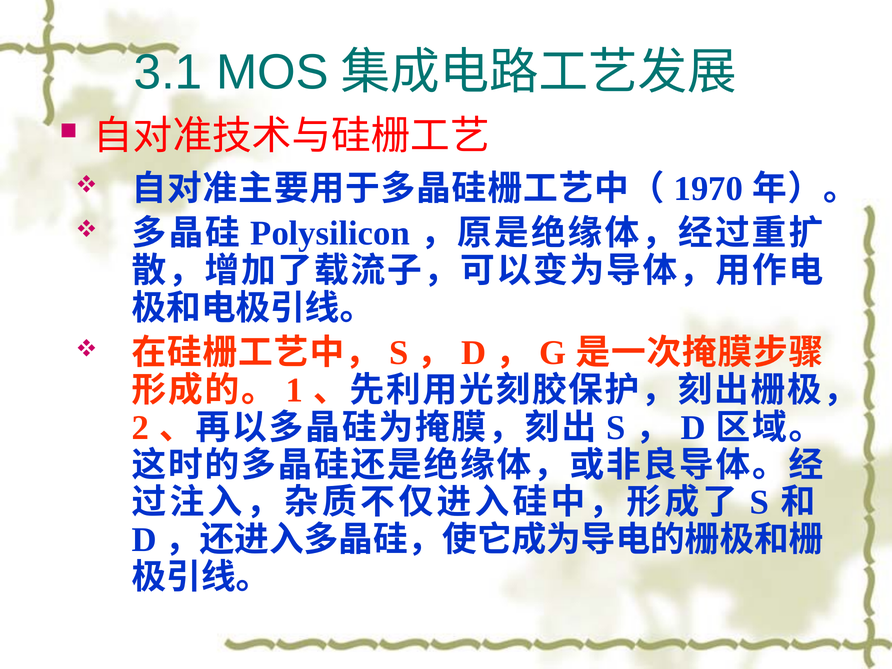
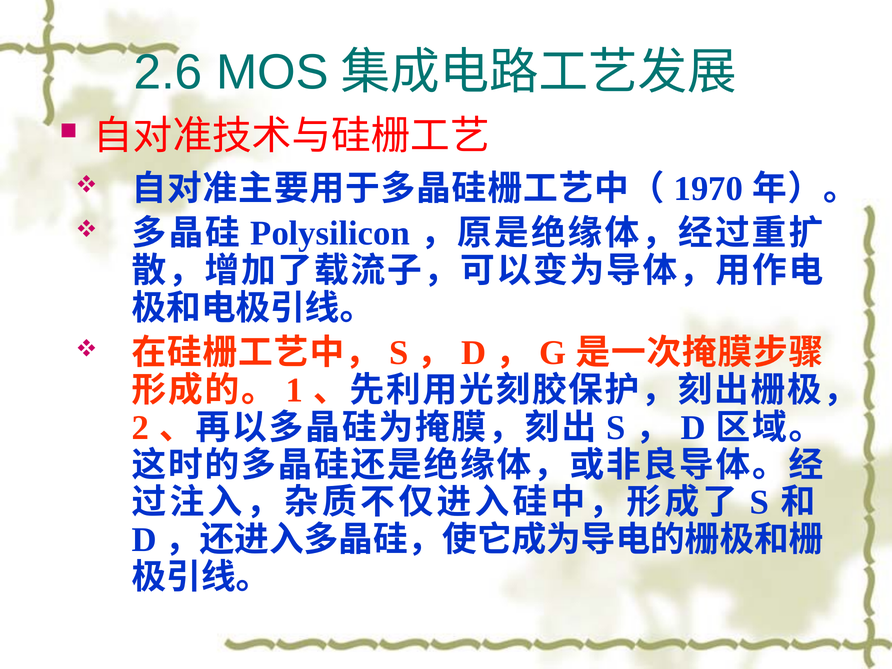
3.1: 3.1 -> 2.6
